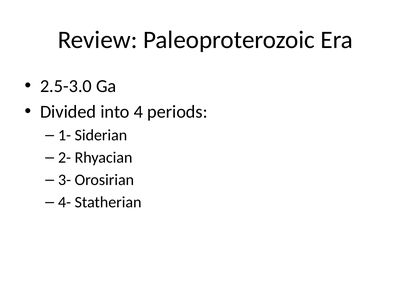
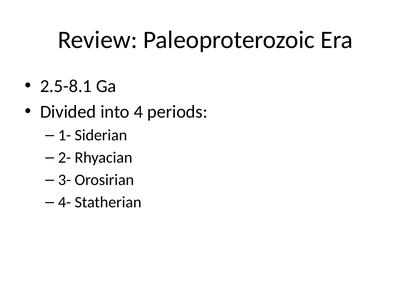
2.5-3.0: 2.5-3.0 -> 2.5-8.1
